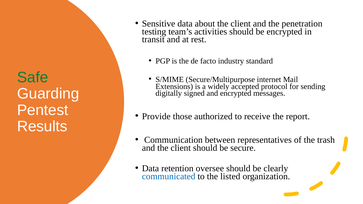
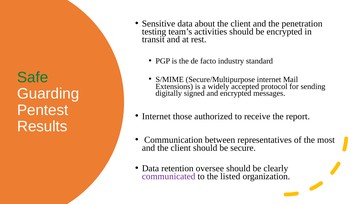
Provide at (156, 116): Provide -> Internet
trash: trash -> most
communicated colour: blue -> purple
